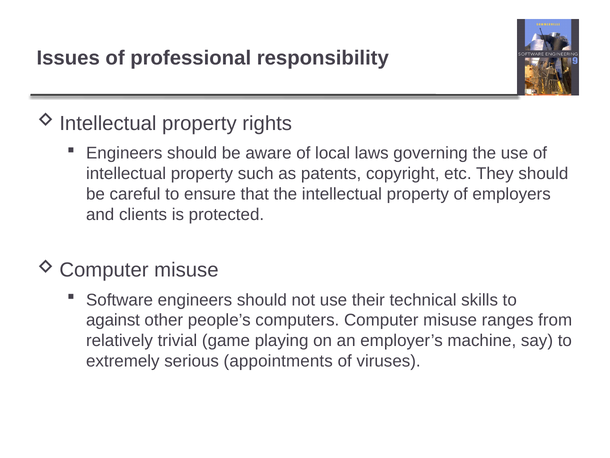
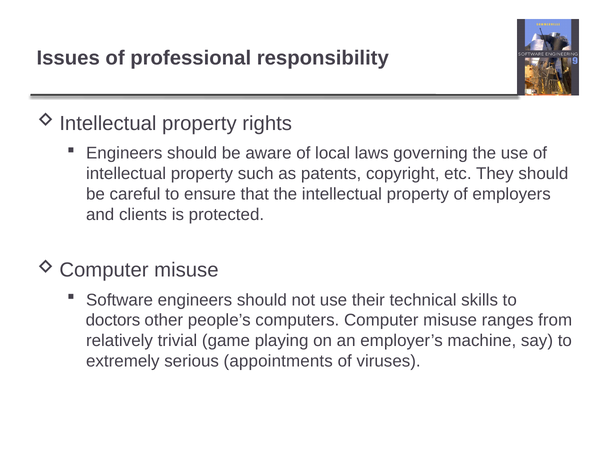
against: against -> doctors
